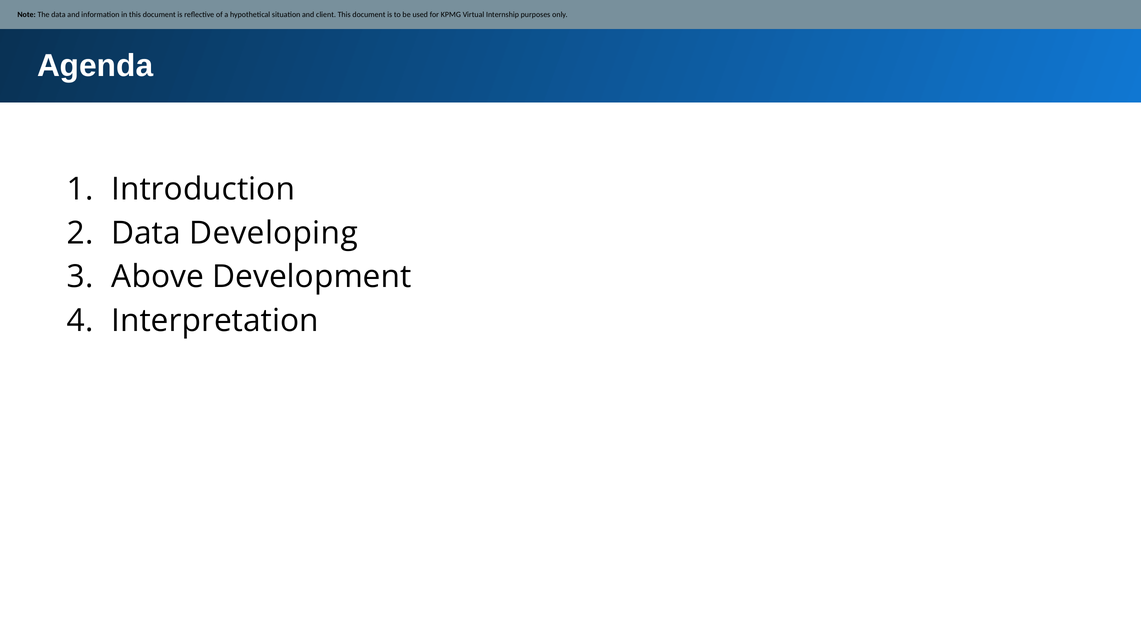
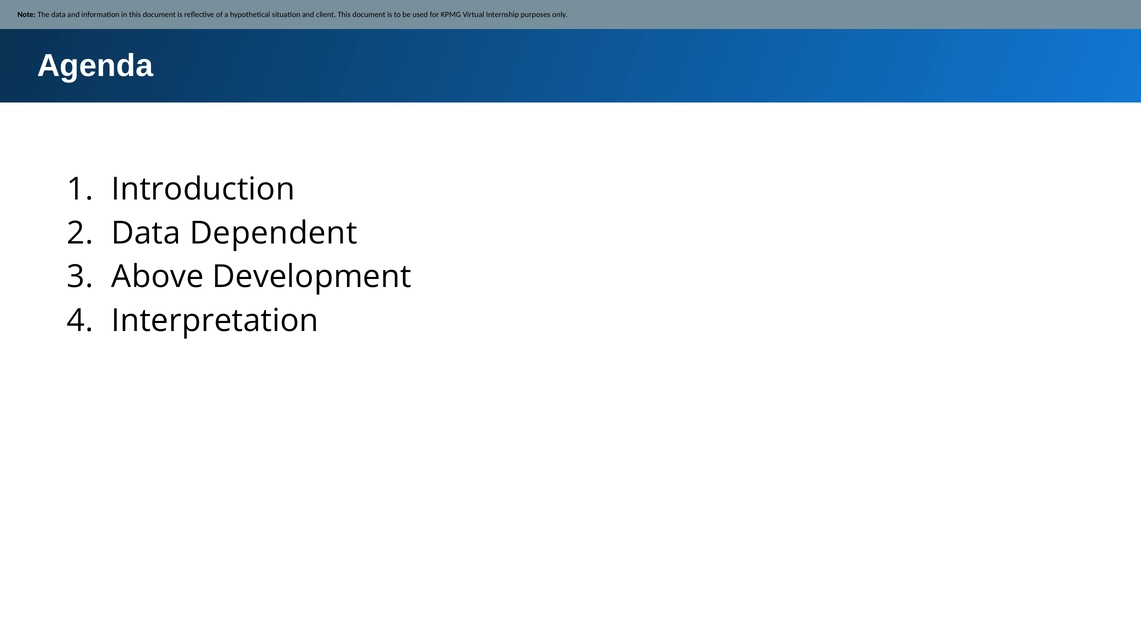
Developing: Developing -> Dependent
